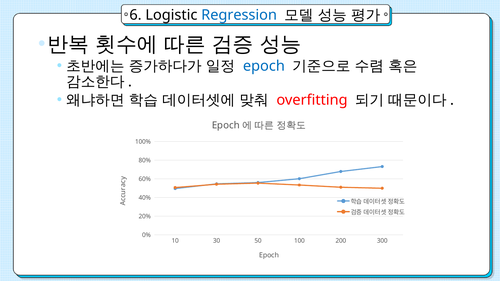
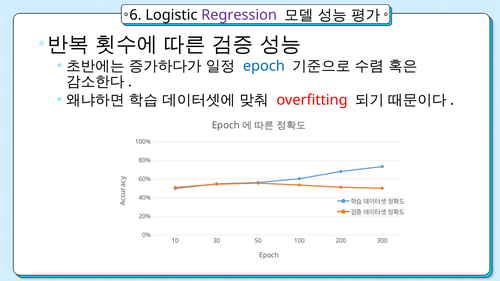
Regression colour: blue -> purple
